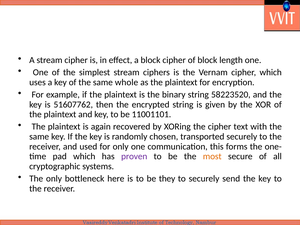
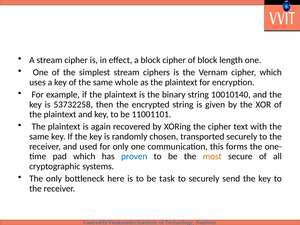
58223520: 58223520 -> 10010140
51607762: 51607762 -> 53732258
proven colour: purple -> blue
they: they -> task
